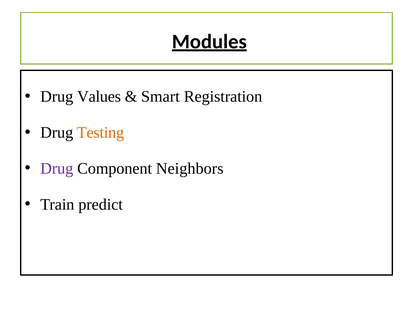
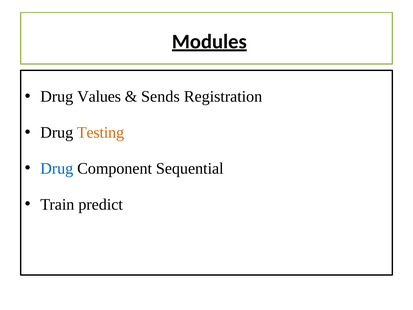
Smart: Smart -> Sends
Drug at (57, 168) colour: purple -> blue
Neighbors: Neighbors -> Sequential
